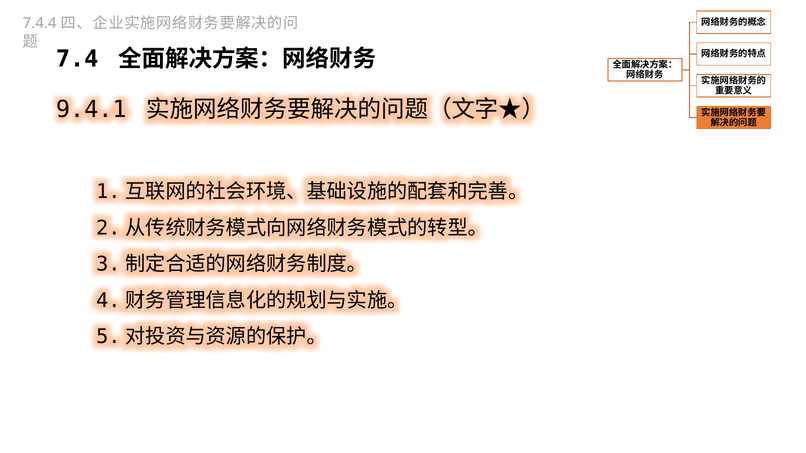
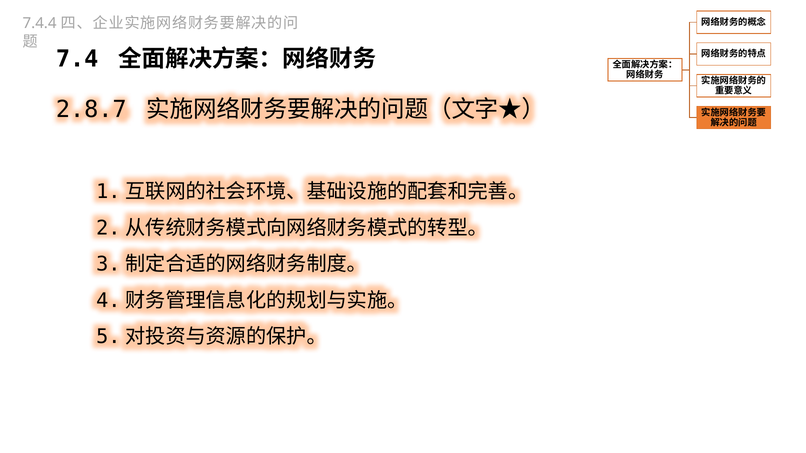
9.4.1: 9.4.1 -> 2.8.7
